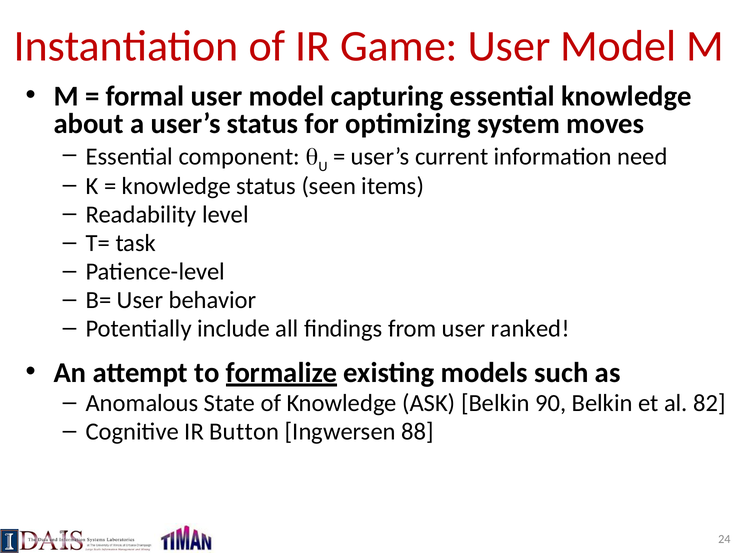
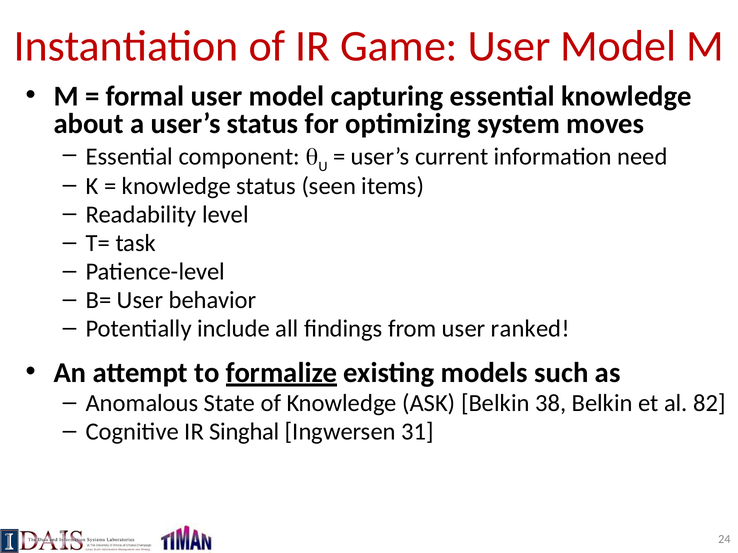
90: 90 -> 38
Button: Button -> Singhal
88: 88 -> 31
